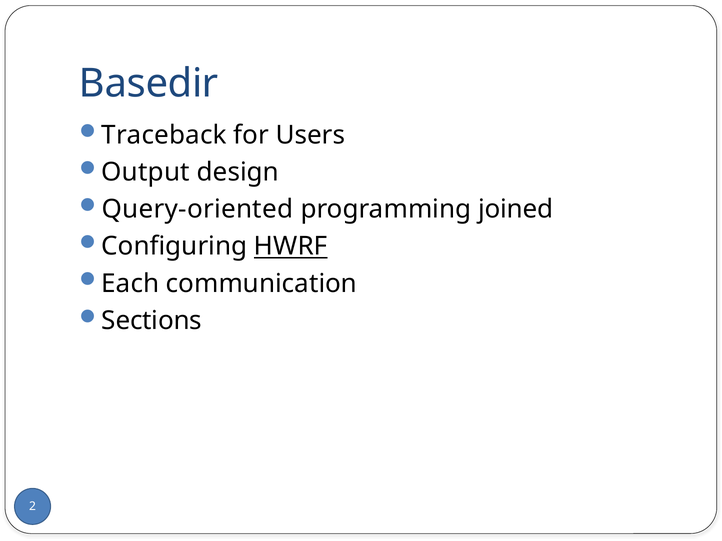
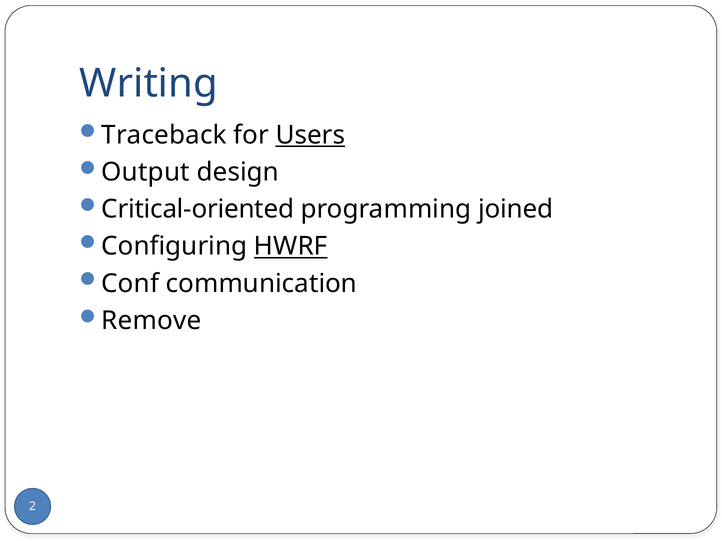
Basedir: Basedir -> Writing
Users underline: none -> present
Query-oriented: Query-oriented -> Critical-oriented
Each: Each -> Conf
Sections: Sections -> Remove
